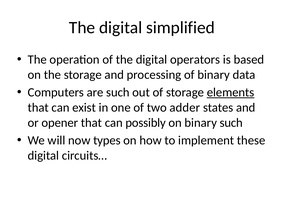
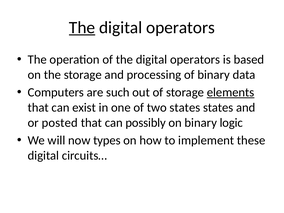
The at (82, 27) underline: none -> present
simplified at (180, 27): simplified -> operators
two adder: adder -> states
opener: opener -> posted
binary such: such -> logic
